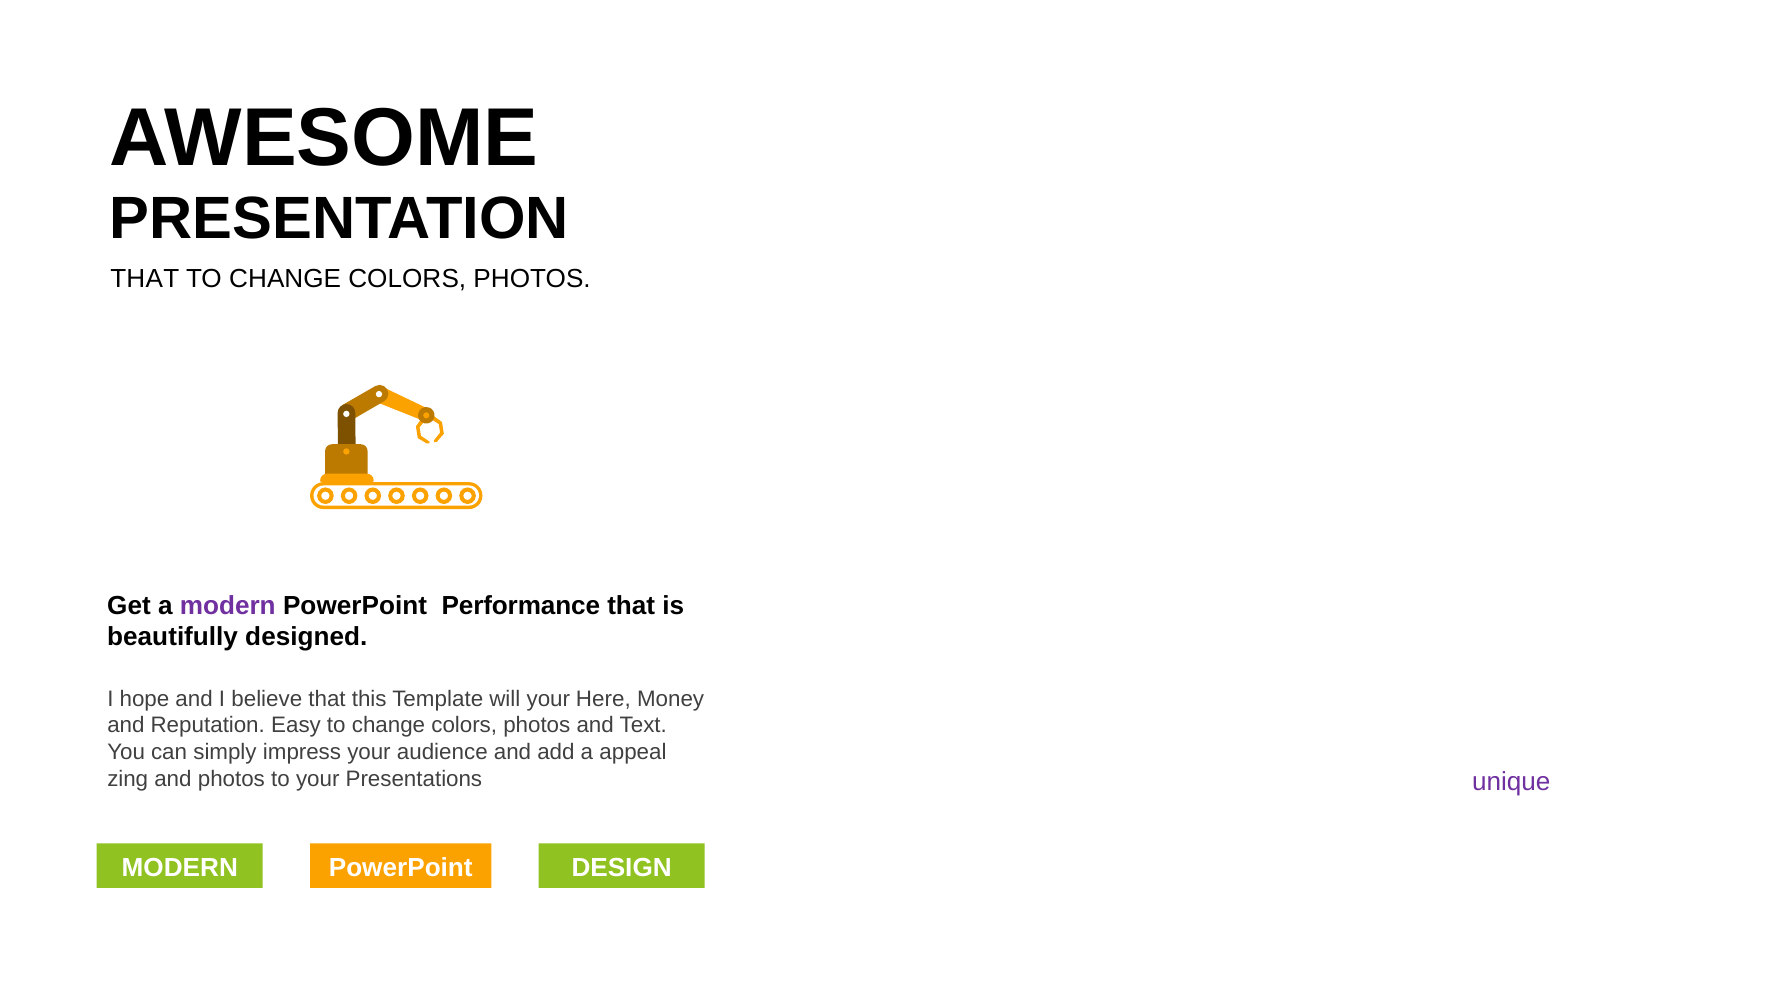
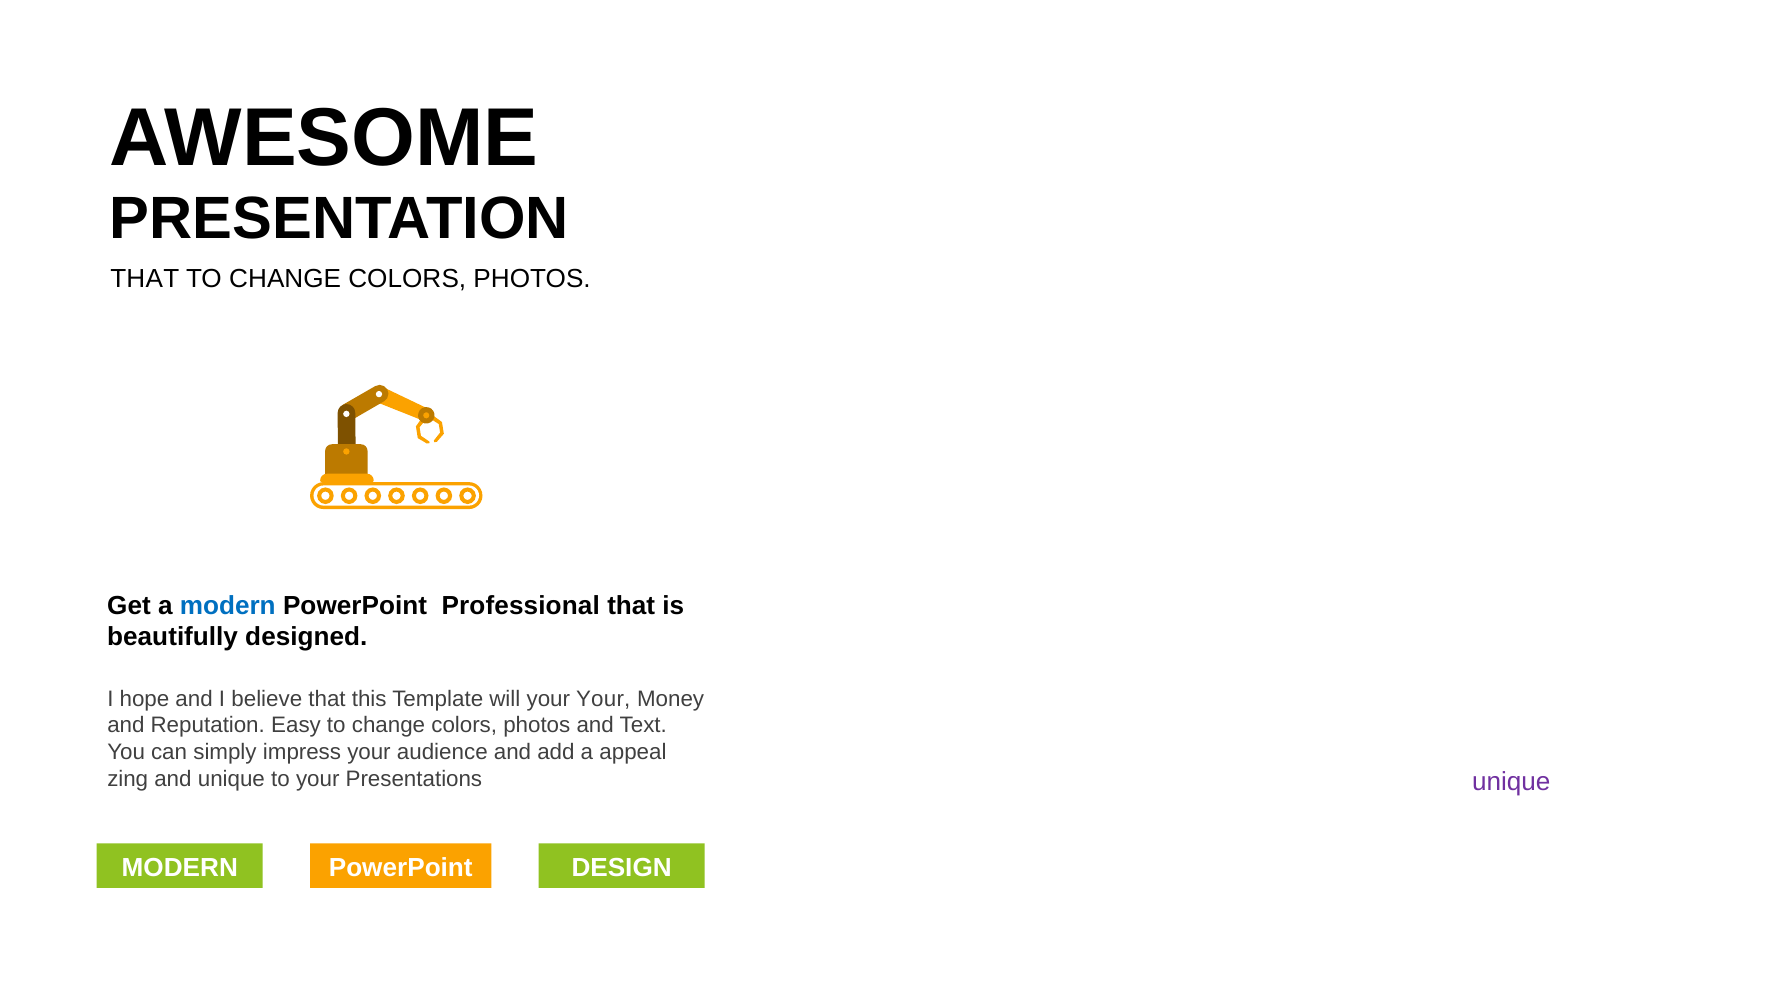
modern at (228, 606) colour: purple -> blue
Performance: Performance -> Professional
your Here: Here -> Your
and photos: photos -> unique
